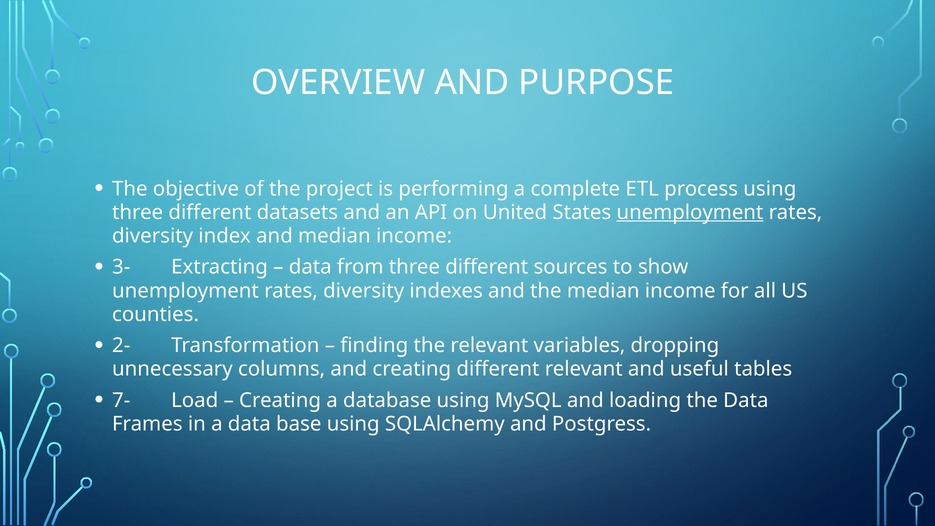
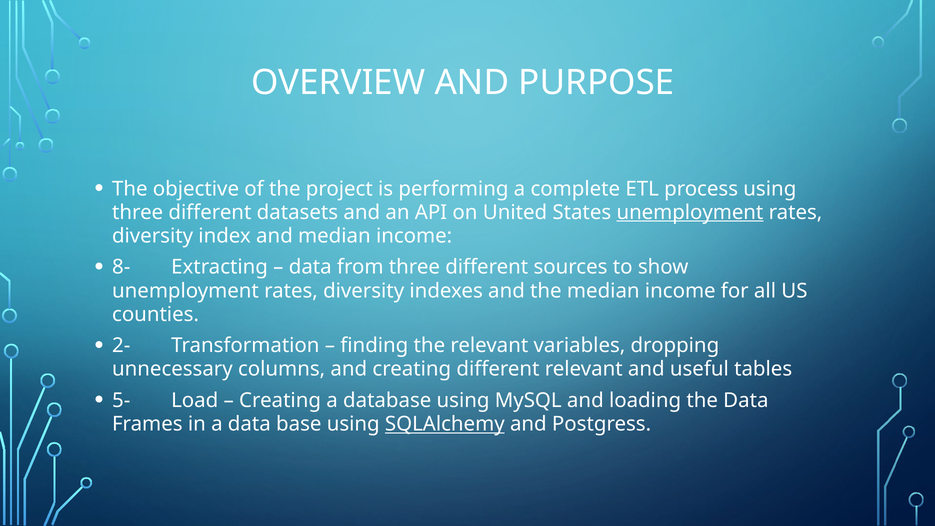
3-: 3- -> 8-
7-: 7- -> 5-
SQLAlchemy underline: none -> present
